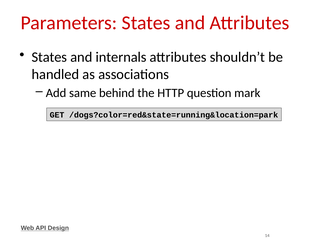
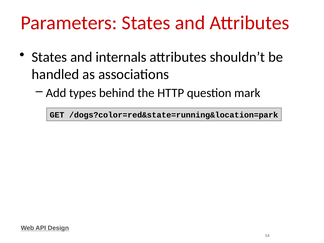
same: same -> types
